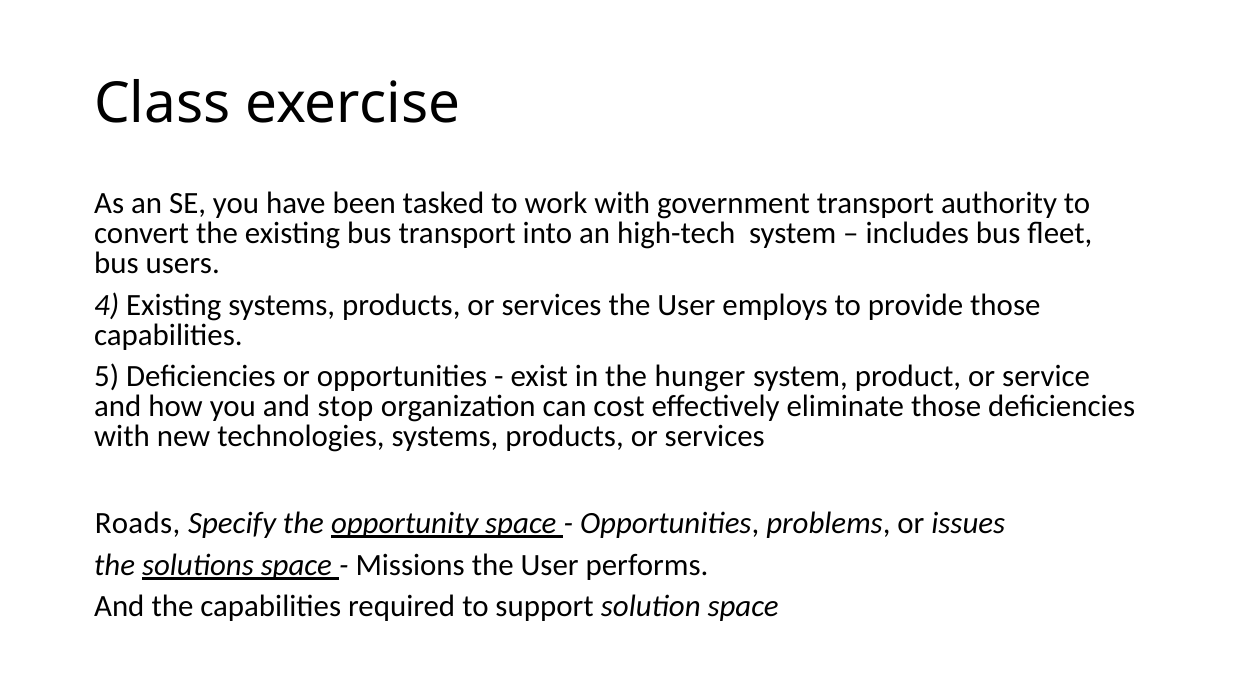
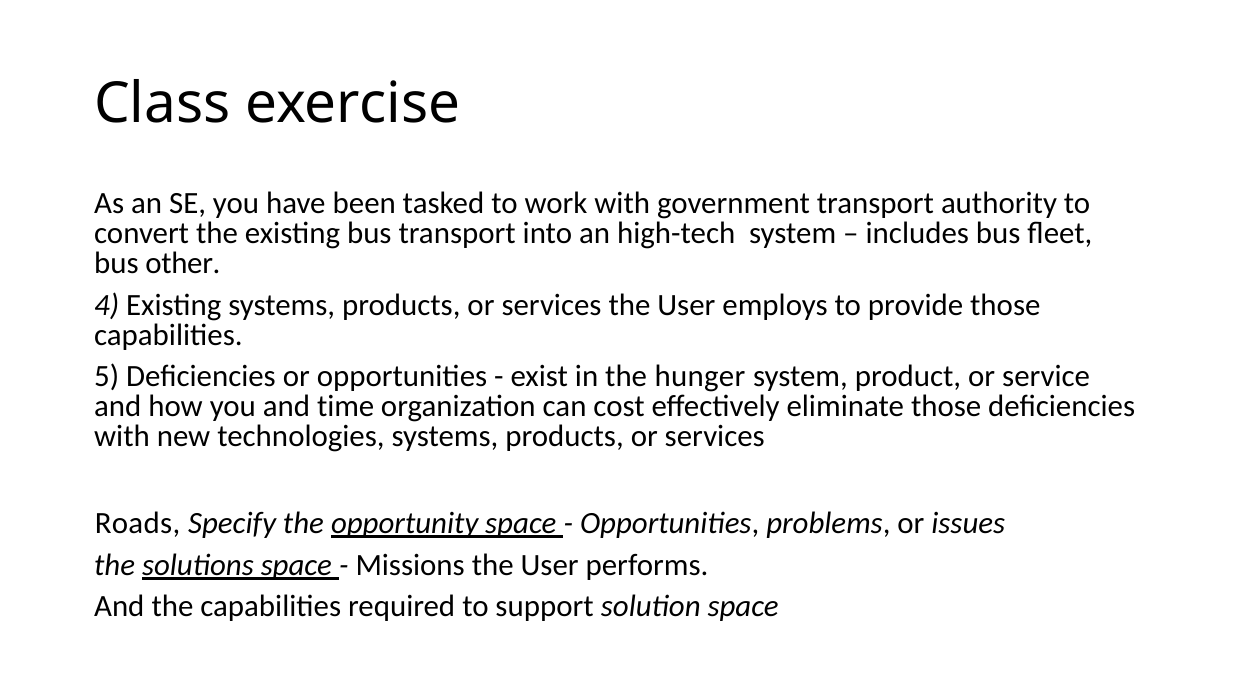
users: users -> other
stop: stop -> time
